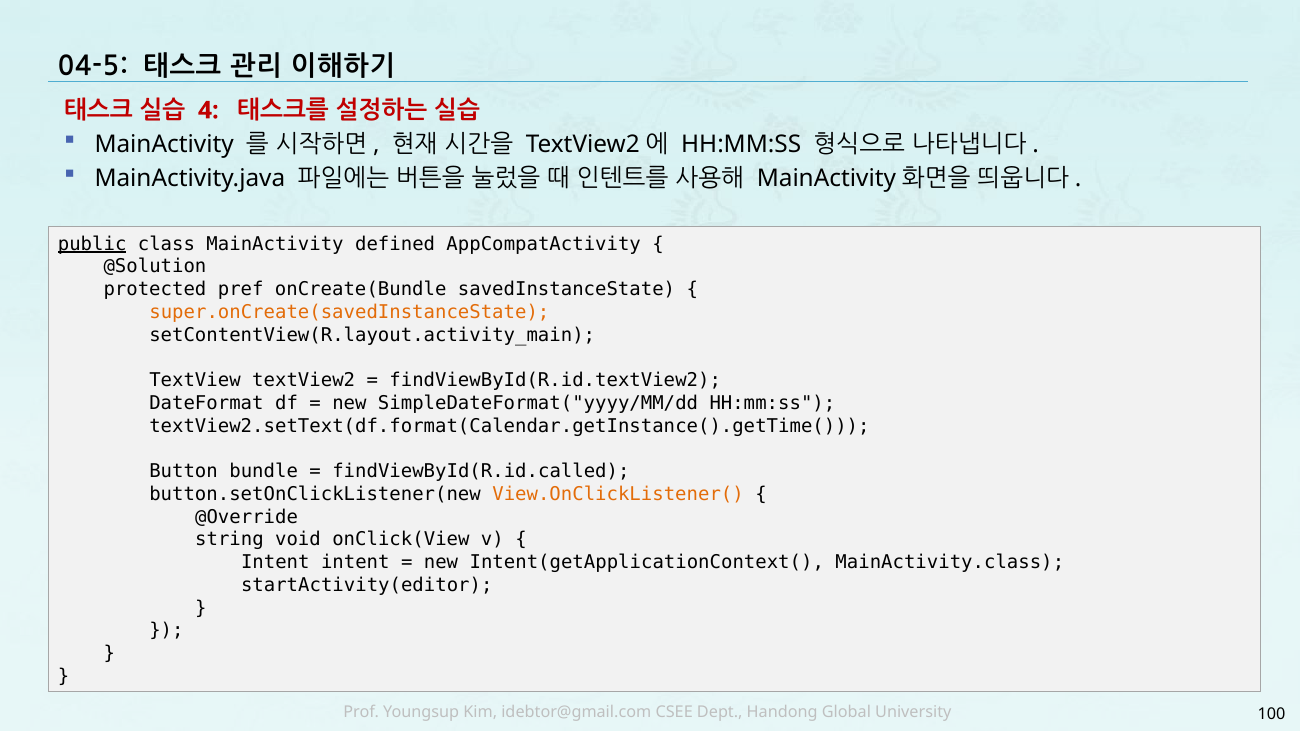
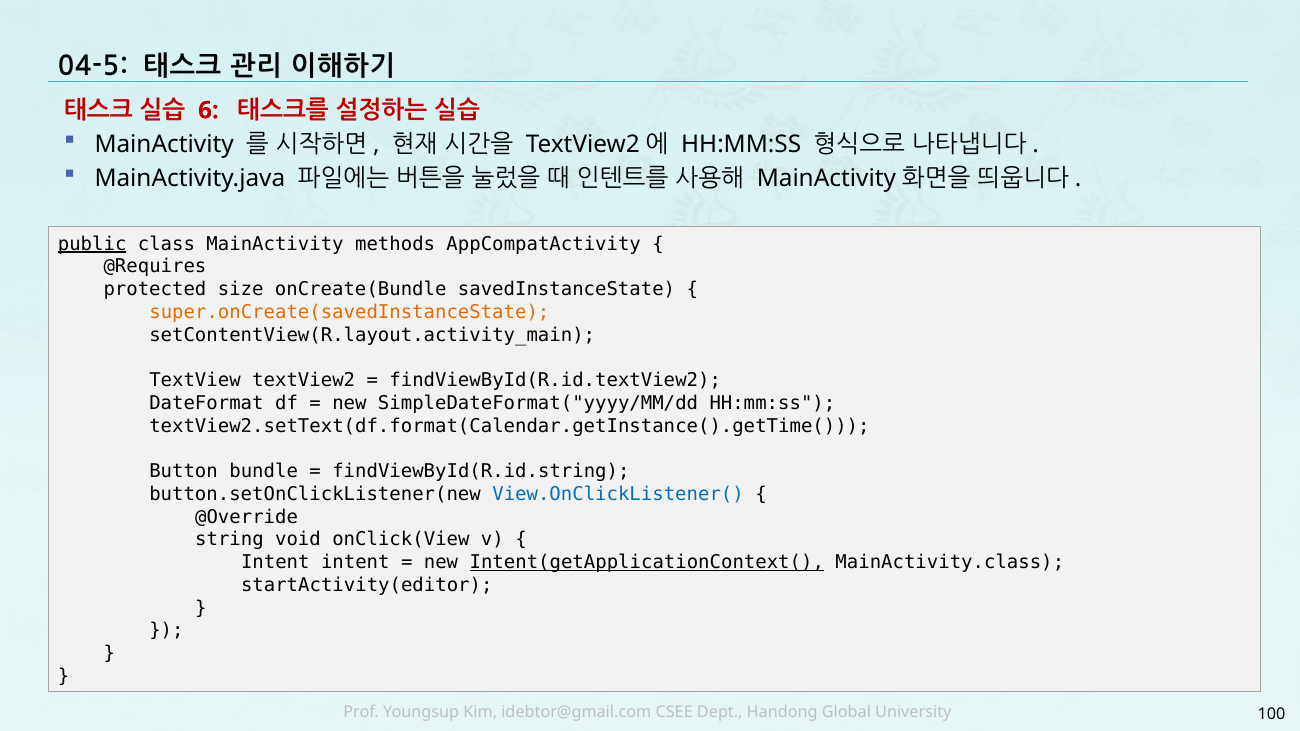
4: 4 -> 6
defined: defined -> methods
@Solution: @Solution -> @Requires
pref: pref -> size
findViewById(R.id.called: findViewById(R.id.called -> findViewById(R.id.string
View.OnClickListener( colour: orange -> blue
Intent(getApplicationContext( underline: none -> present
